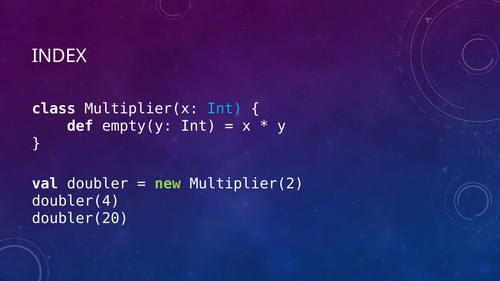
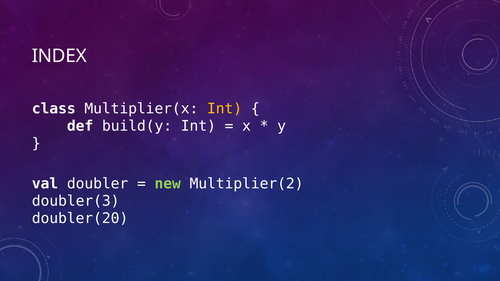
Int at (225, 109) colour: light blue -> yellow
empty(y: empty(y -> build(y
doubler(4: doubler(4 -> doubler(3
